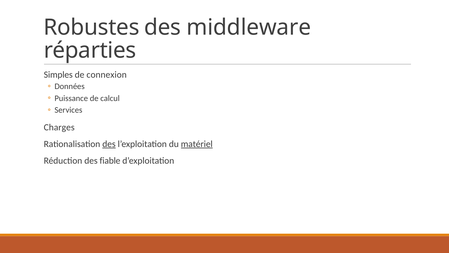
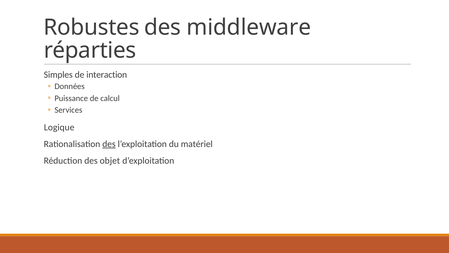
connexion: connexion -> interaction
Charges: Charges -> Logique
matériel underline: present -> none
fiable: fiable -> objet
